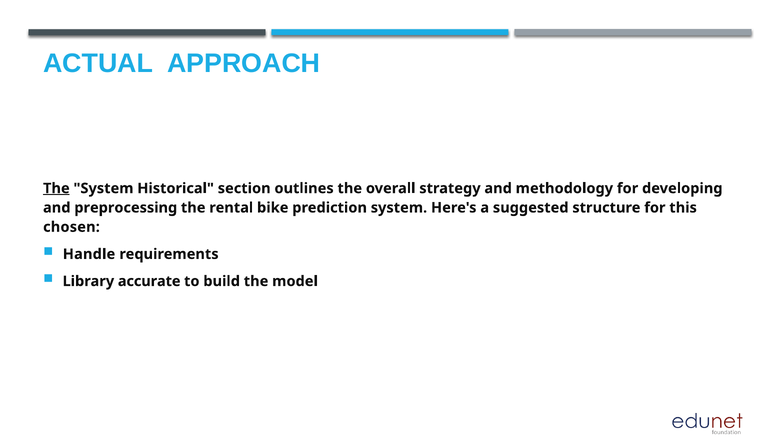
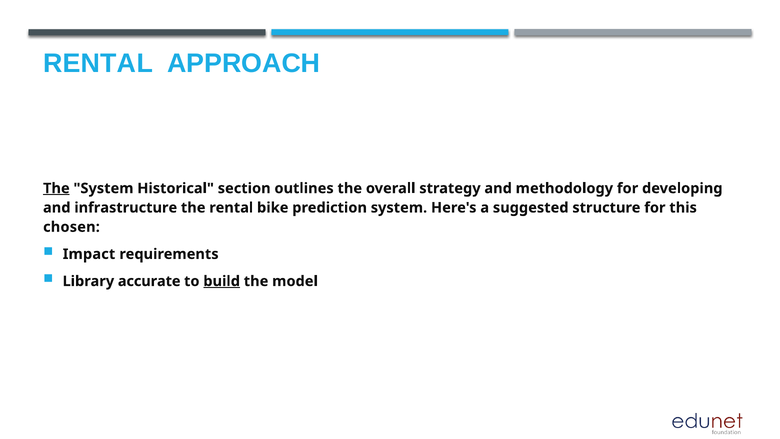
ACTUAL at (98, 63): ACTUAL -> RENTAL
preprocessing: preprocessing -> infrastructure
Handle: Handle -> Impact
build underline: none -> present
